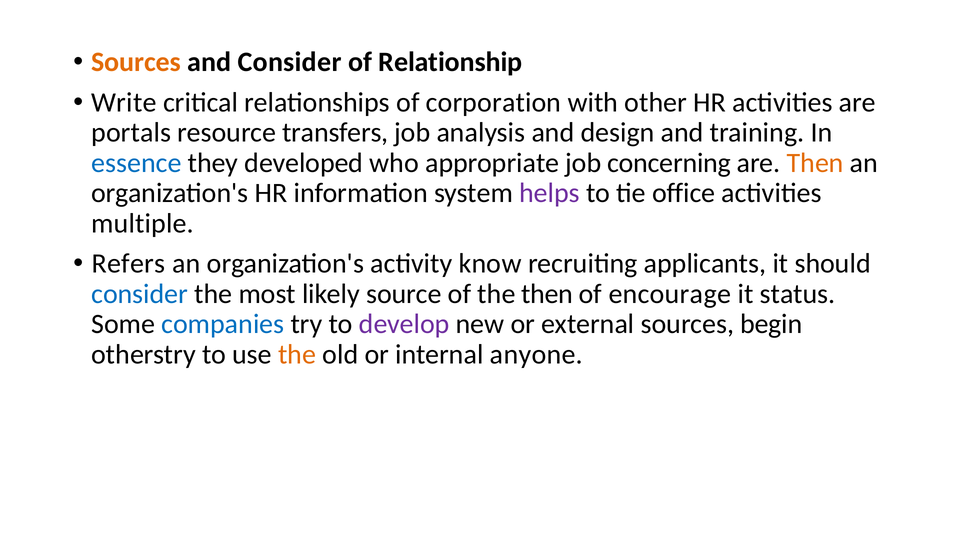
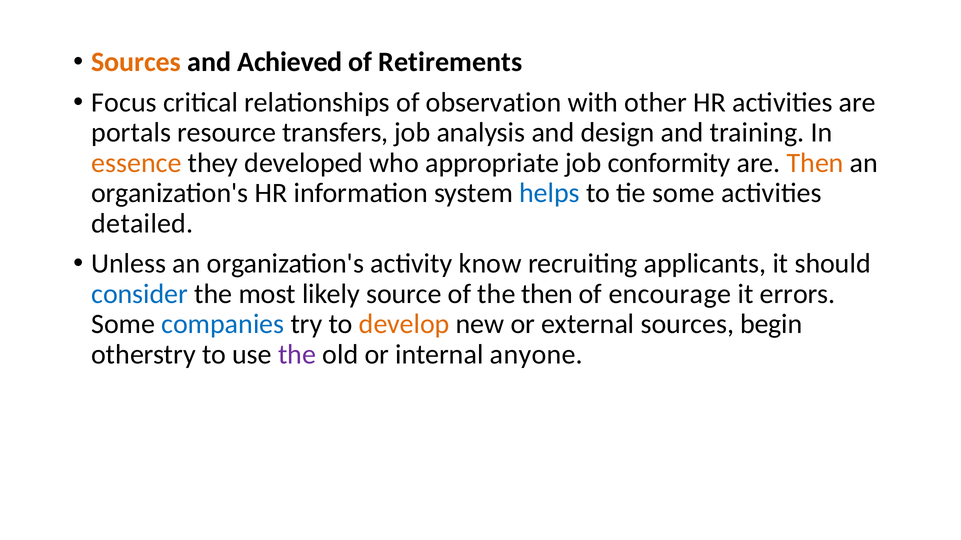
and Consider: Consider -> Achieved
Relationship: Relationship -> Retirements
Write: Write -> Focus
corporation: corporation -> observation
essence colour: blue -> orange
concerning: concerning -> conformity
helps colour: purple -> blue
tie office: office -> some
multiple: multiple -> detailed
Refers: Refers -> Unless
status: status -> errors
develop colour: purple -> orange
the at (297, 355) colour: orange -> purple
